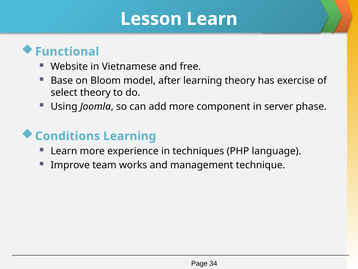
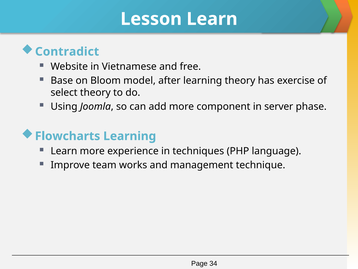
Functional: Functional -> Contradict
Conditions: Conditions -> Flowcharts
